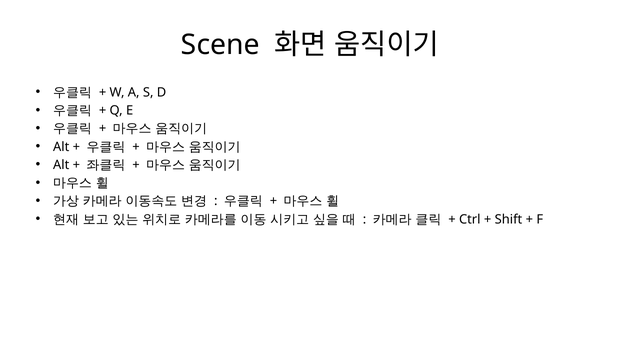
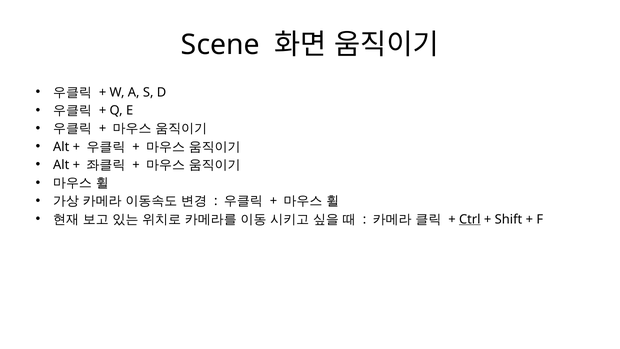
Ctrl underline: none -> present
